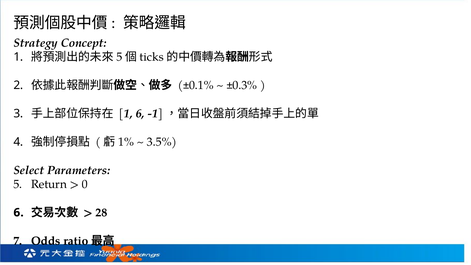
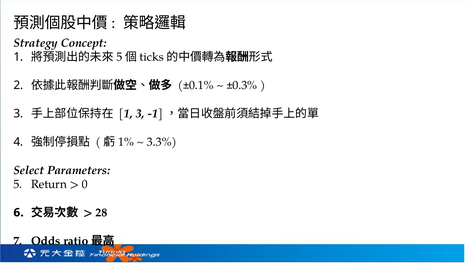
1 6: 6 -> 3
3.5%: 3.5% -> 3.3%
